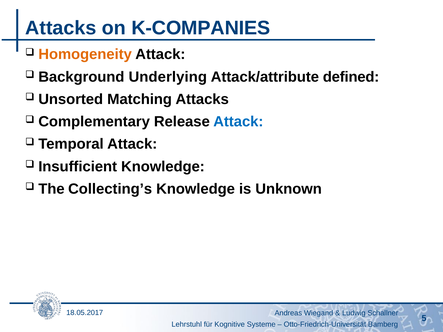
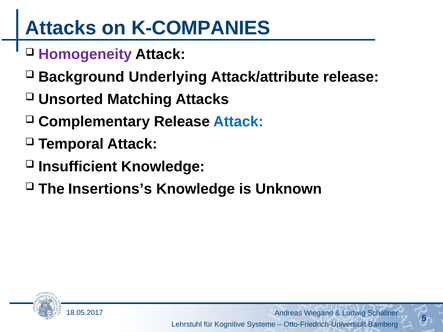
Homogeneity colour: orange -> purple
Attack/attribute defined: defined -> release
Collecting’s: Collecting’s -> Insertions’s
